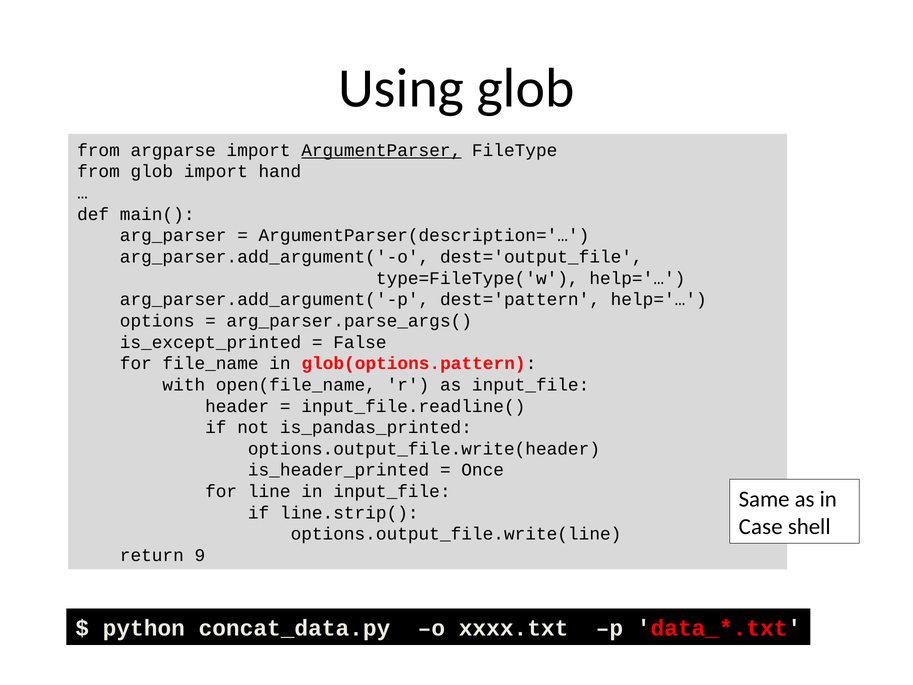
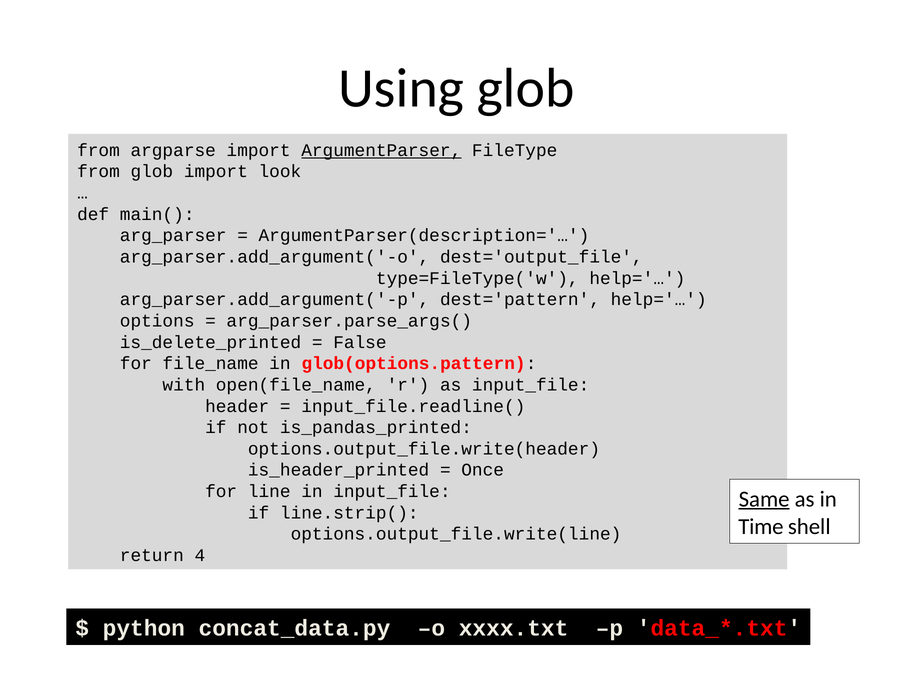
hand: hand -> look
is_except_printed: is_except_printed -> is_delete_printed
Same underline: none -> present
Case: Case -> Time
9: 9 -> 4
